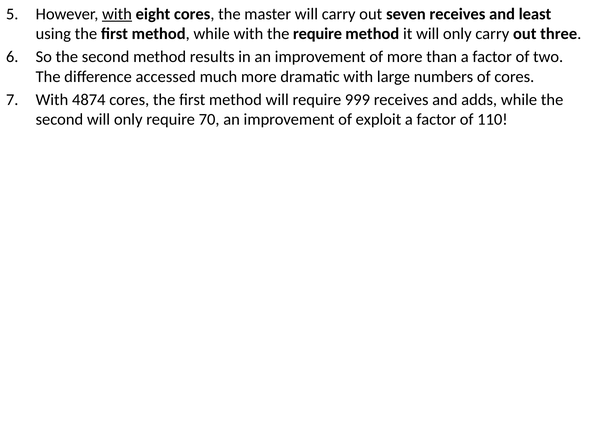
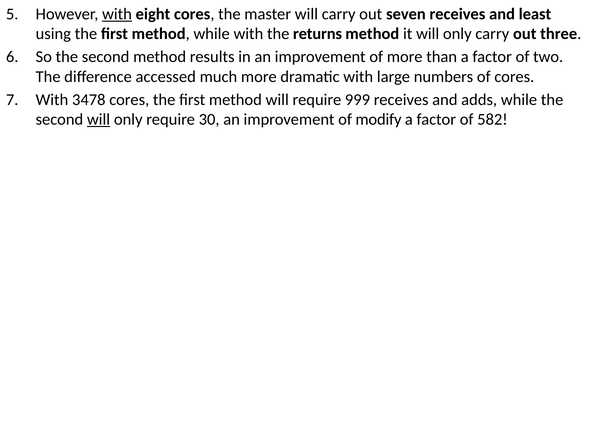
the require: require -> returns
4874: 4874 -> 3478
will at (99, 120) underline: none -> present
70: 70 -> 30
exploit: exploit -> modify
110: 110 -> 582
